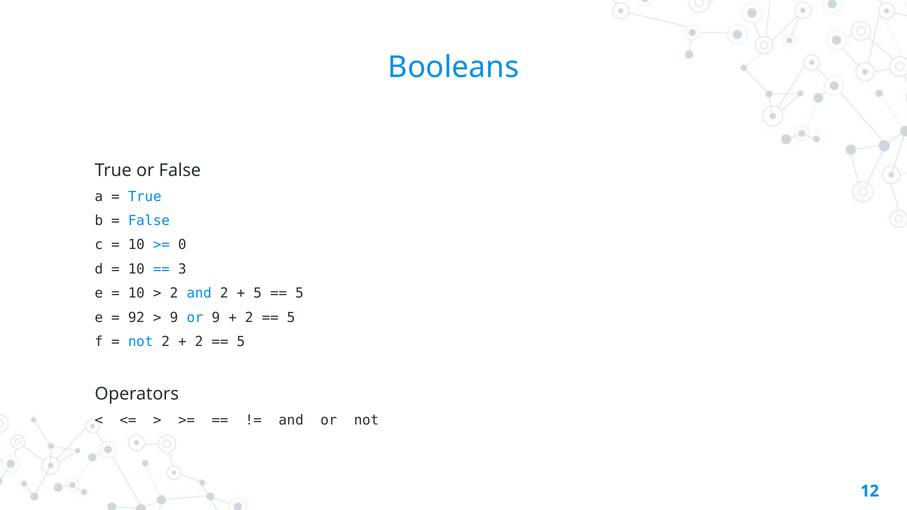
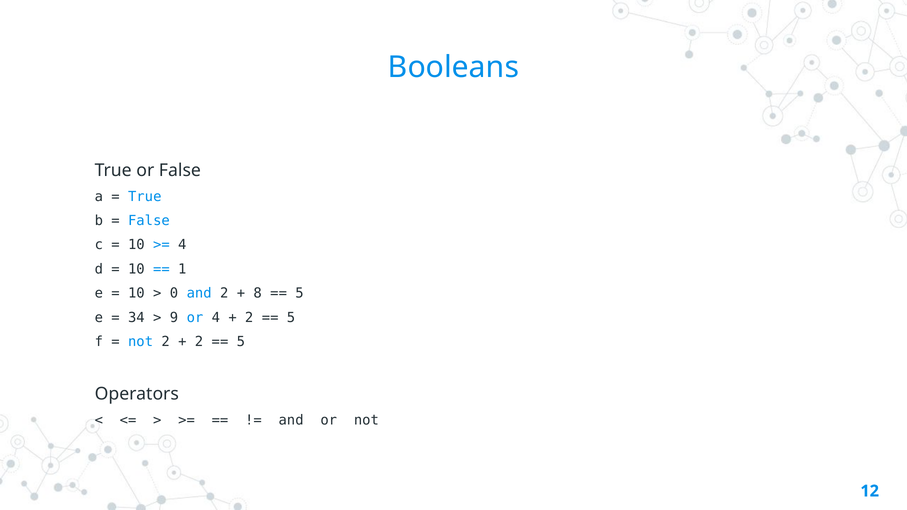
0 at (182, 245): 0 -> 4
3: 3 -> 1
2 at (174, 293): 2 -> 0
5 at (258, 293): 5 -> 8
92: 92 -> 34
or 9: 9 -> 4
